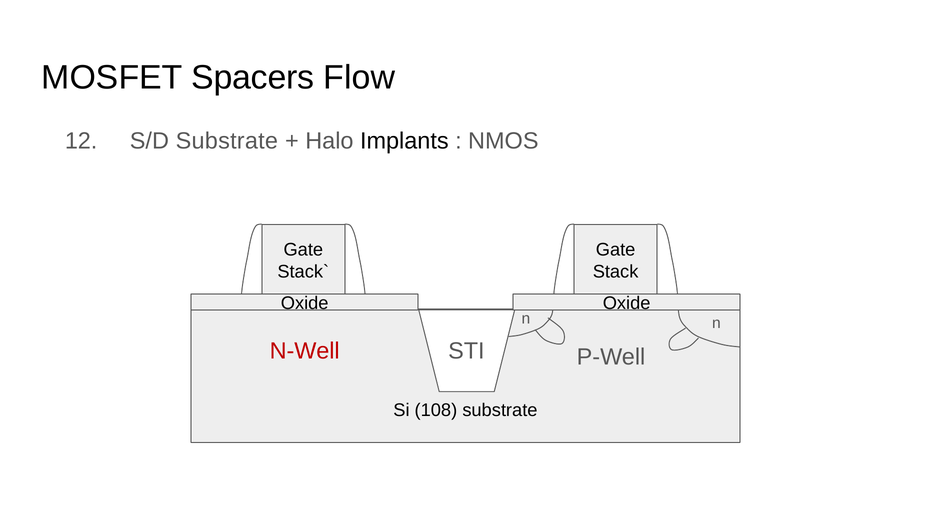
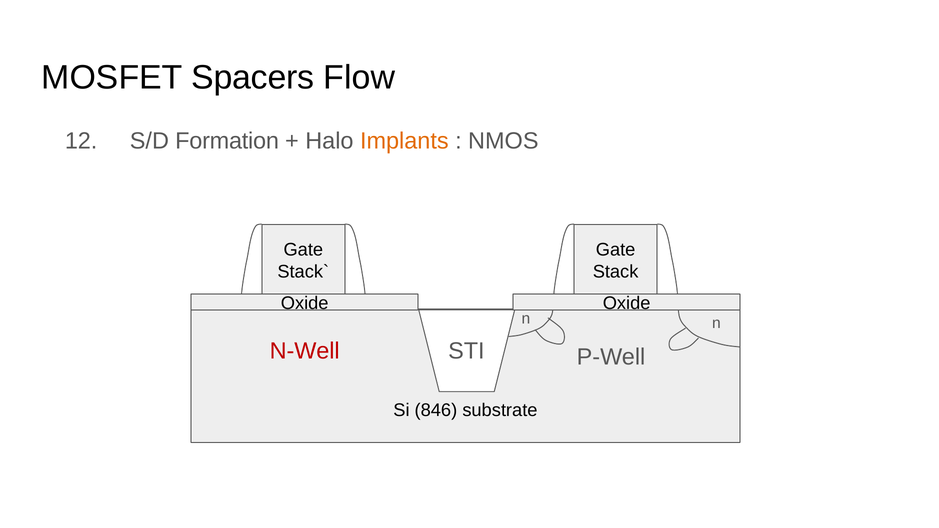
S/D Substrate: Substrate -> Formation
Implants colour: black -> orange
108: 108 -> 846
